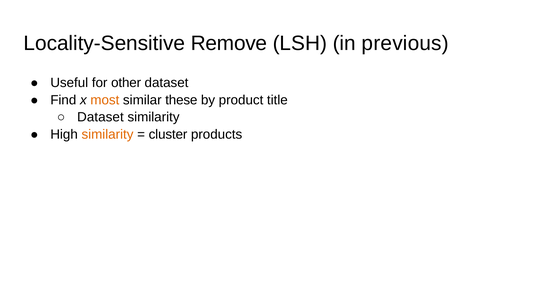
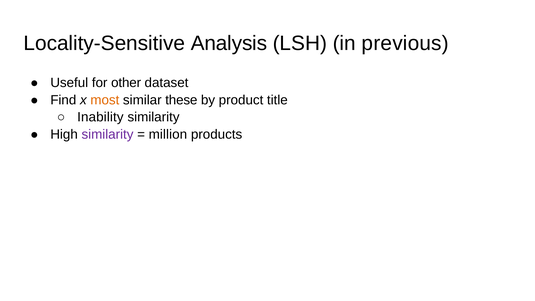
Remove: Remove -> Analysis
Dataset at (100, 117): Dataset -> Inability
similarity at (107, 134) colour: orange -> purple
cluster: cluster -> million
